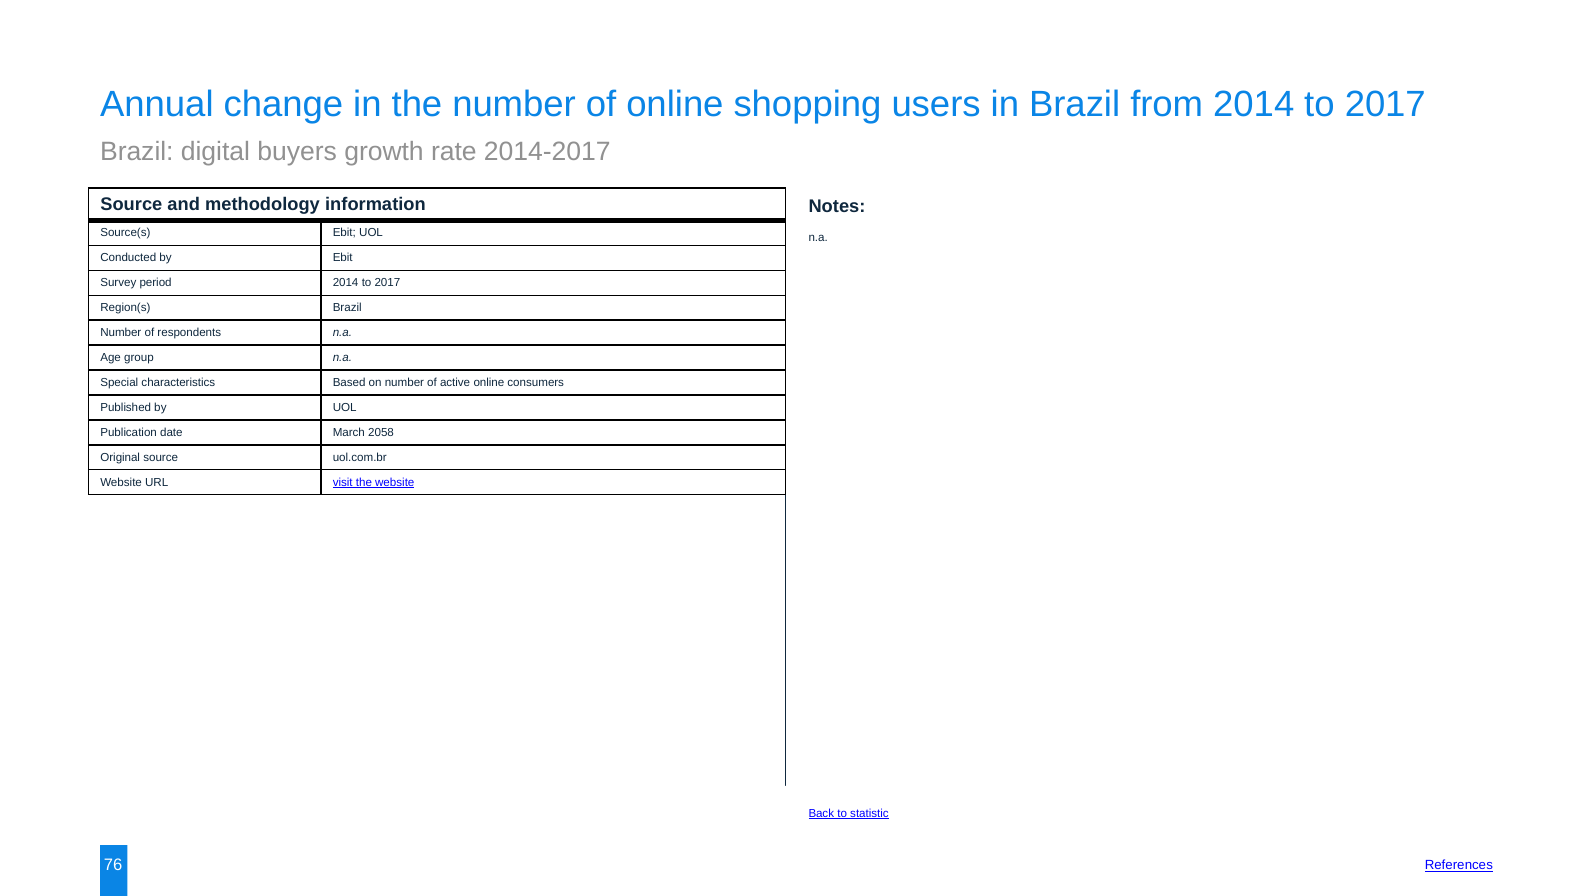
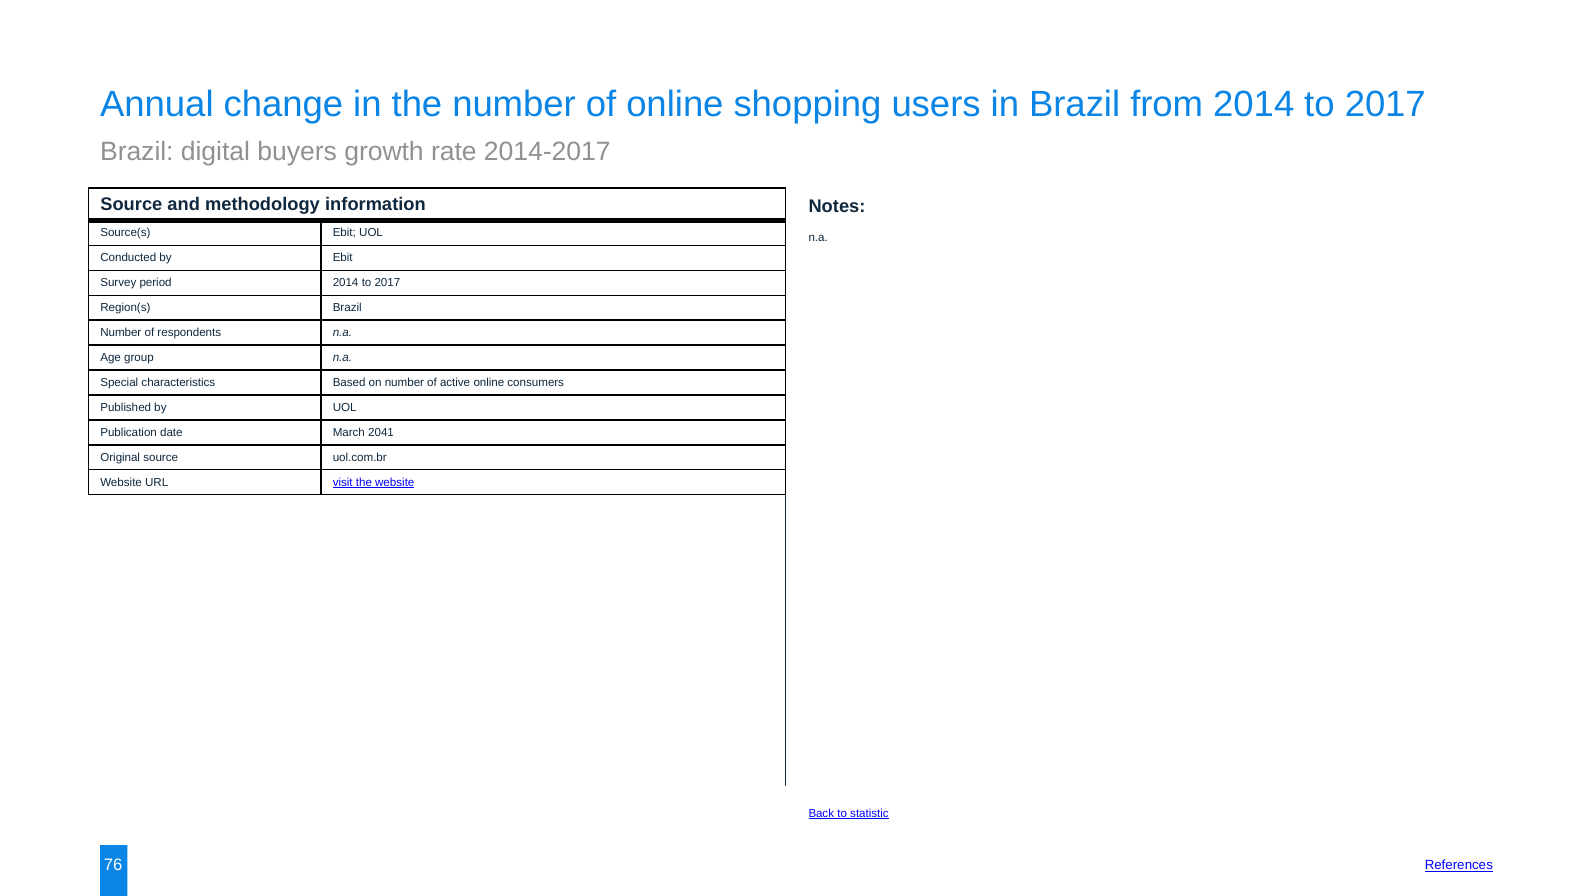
2058: 2058 -> 2041
